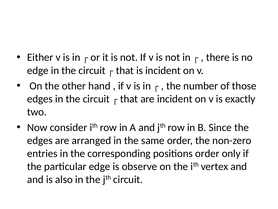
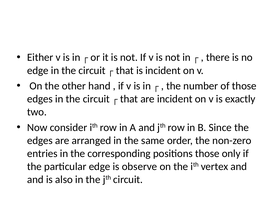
positions order: order -> those
